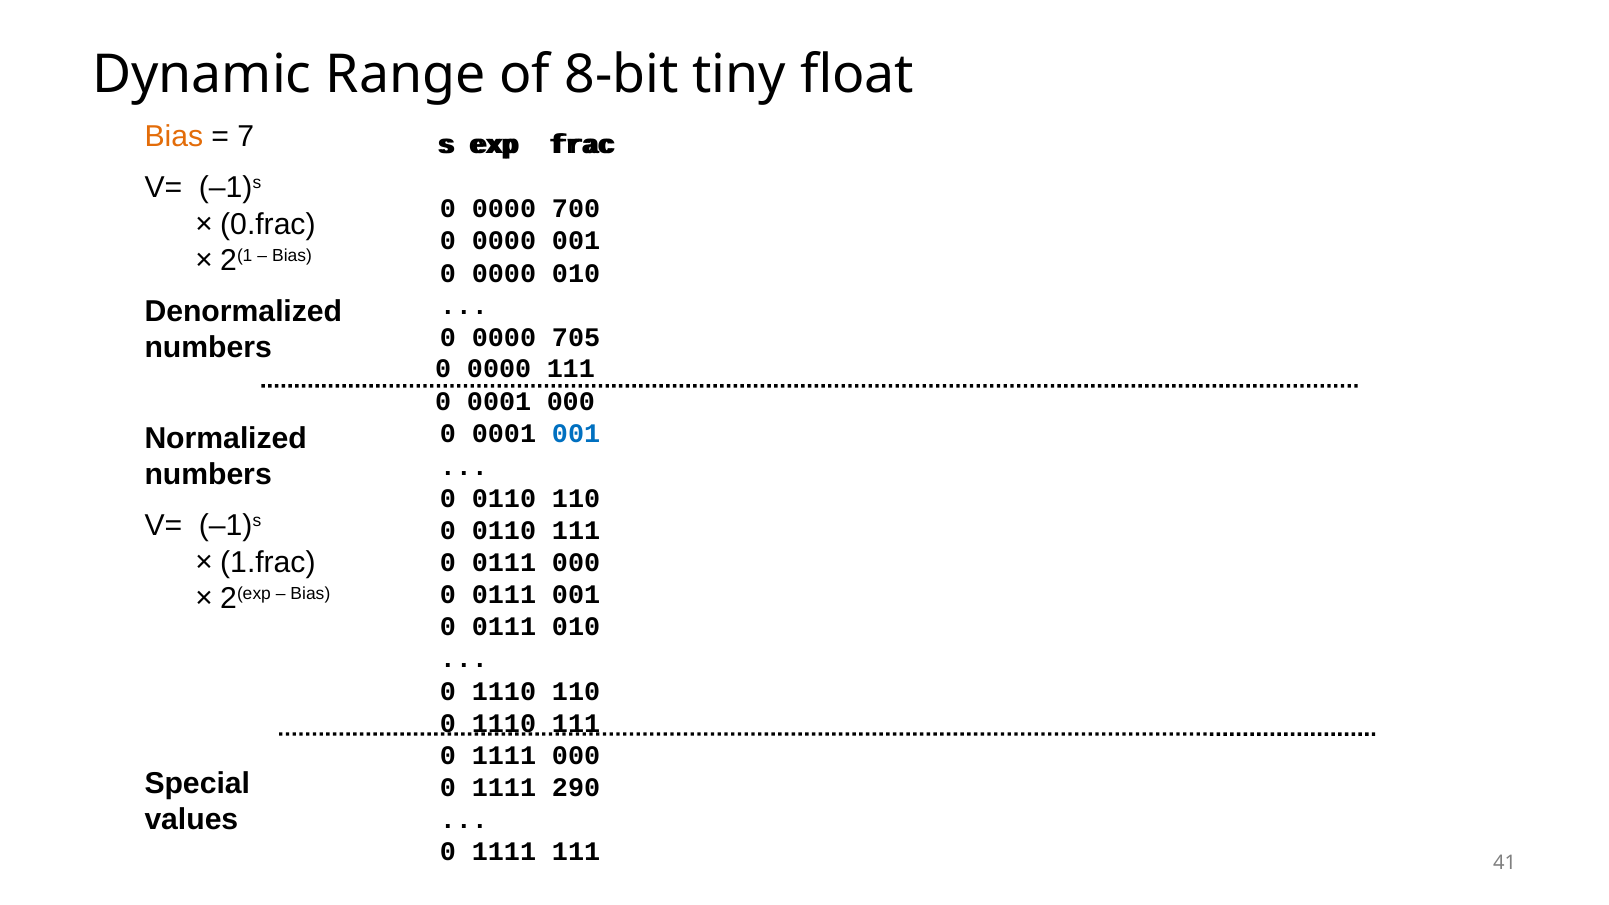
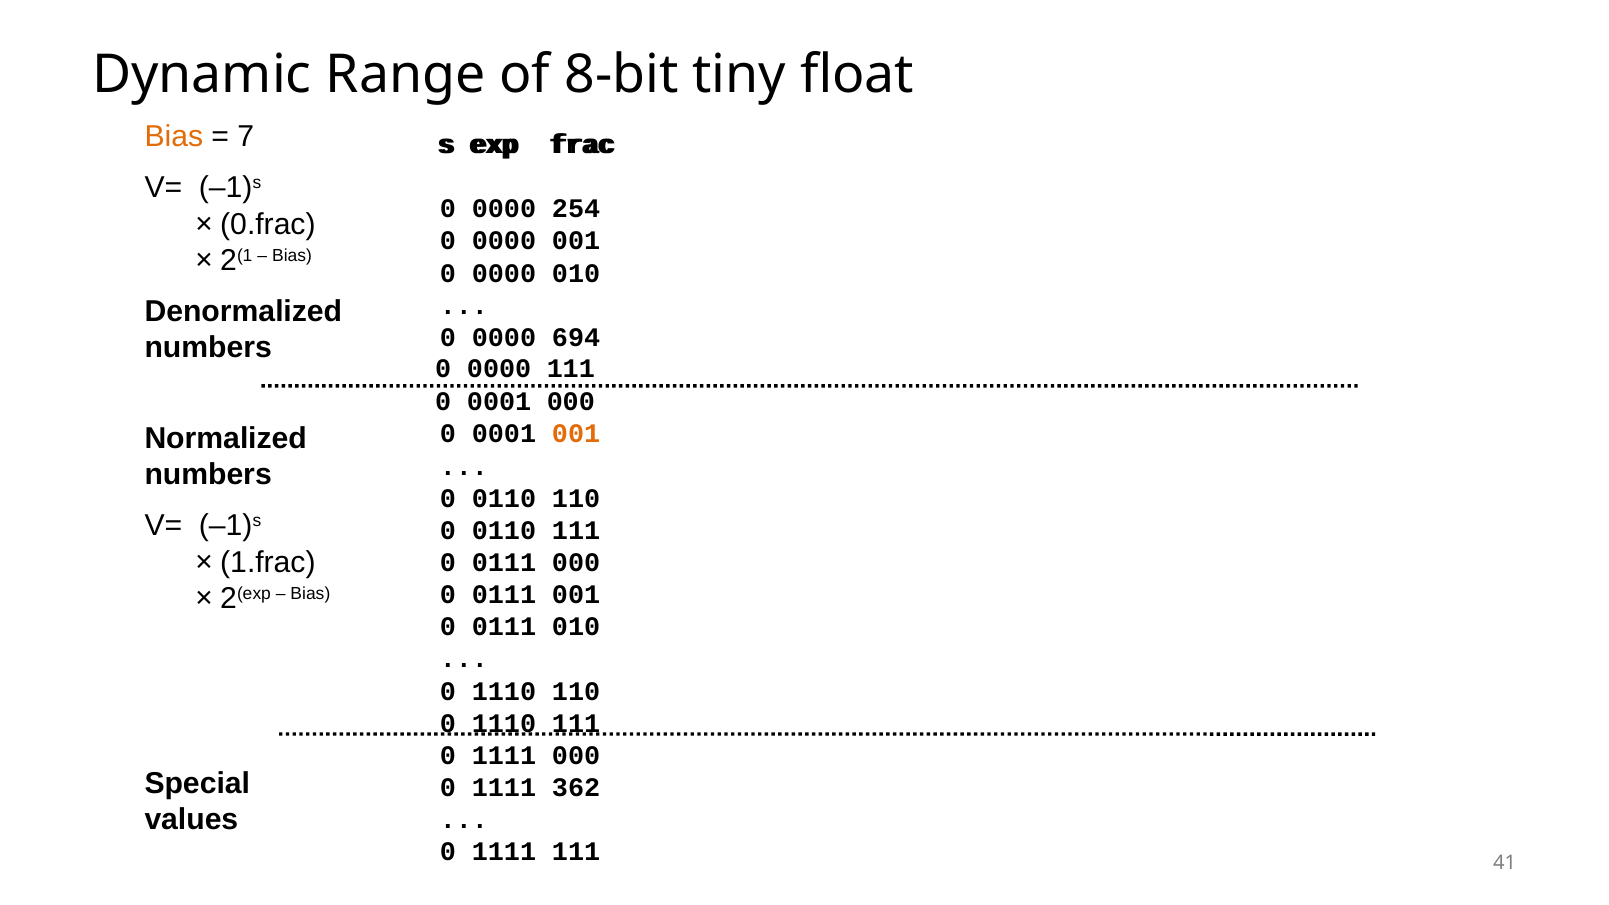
700: 700 -> 254
705: 705 -> 694
001 at (576, 434) colour: blue -> orange
290: 290 -> 362
